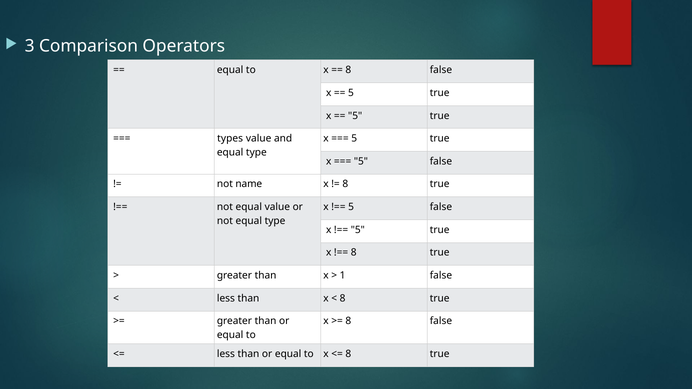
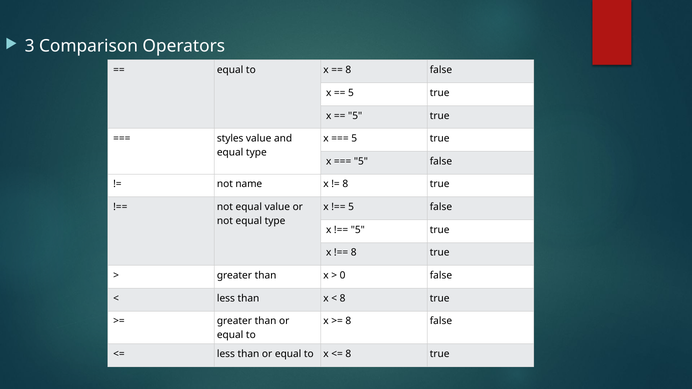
types: types -> styles
1: 1 -> 0
